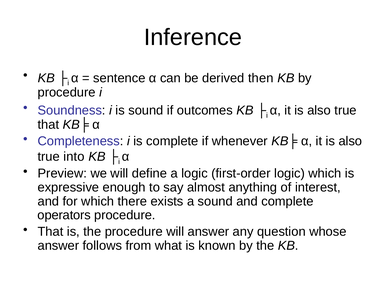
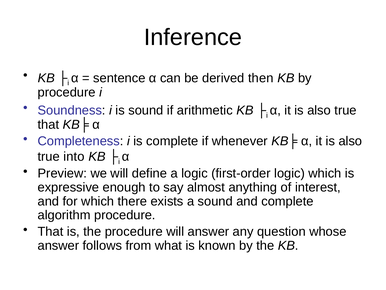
outcomes: outcomes -> arithmetic
operators: operators -> algorithm
